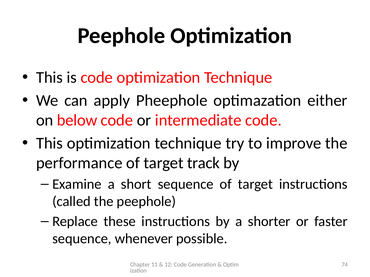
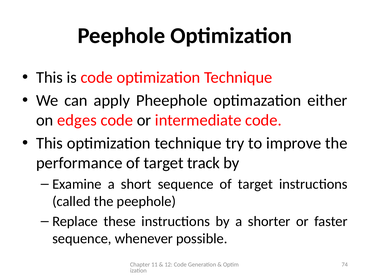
below: below -> edges
